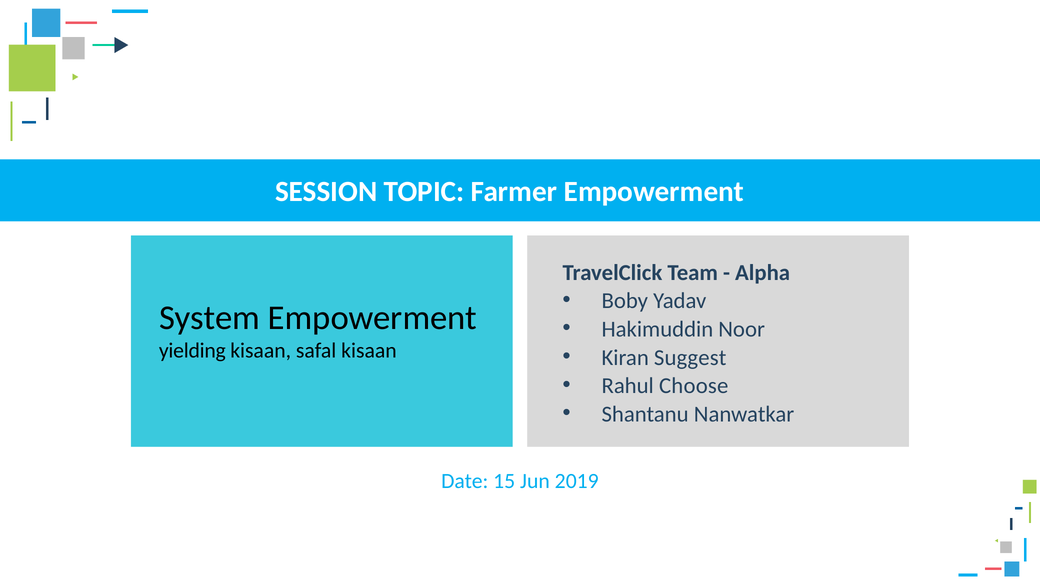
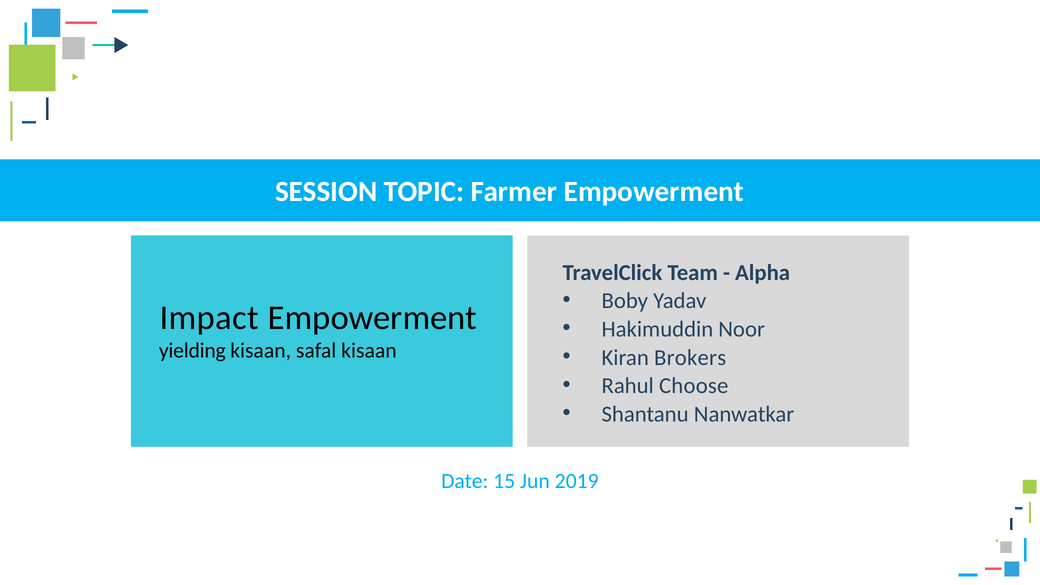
System: System -> Impact
Suggest: Suggest -> Brokers
